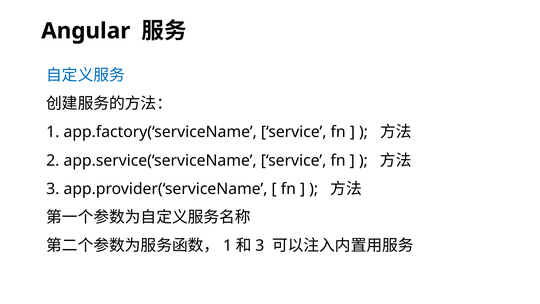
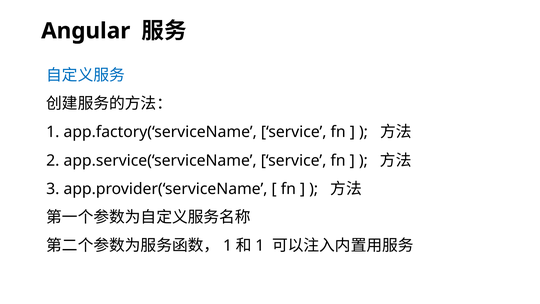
3 at (260, 245): 3 -> 1
